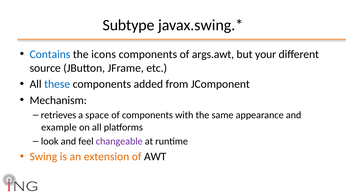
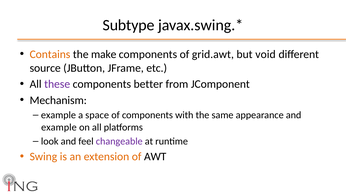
Contains colour: blue -> orange
icons: icons -> make
args.awt: args.awt -> grid.awt
your: your -> void
these colour: blue -> purple
added: added -> better
retrieves at (59, 116): retrieves -> example
